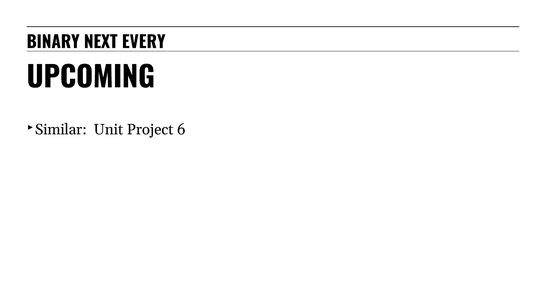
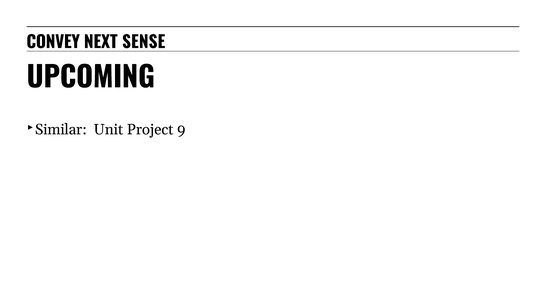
BINARY: BINARY -> CONVEY
EVERY: EVERY -> SENSE
6: 6 -> 9
